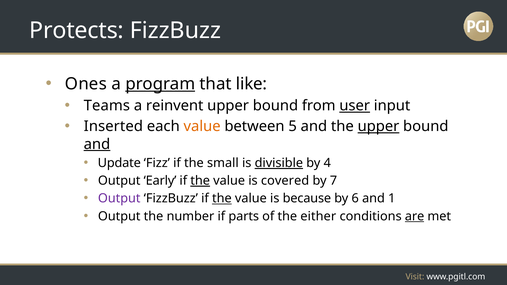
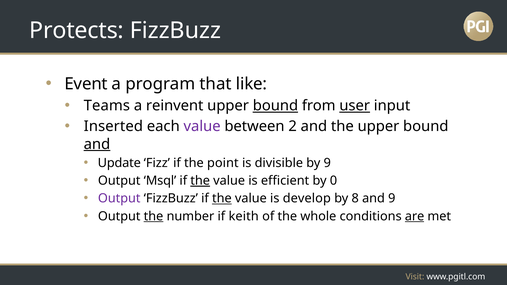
Ones: Ones -> Event
program underline: present -> none
bound at (275, 106) underline: none -> present
value at (202, 126) colour: orange -> purple
5: 5 -> 2
upper at (378, 126) underline: present -> none
small: small -> point
divisible underline: present -> none
by 4: 4 -> 9
Early: Early -> Msql
covered: covered -> efficient
7: 7 -> 0
because: because -> develop
6: 6 -> 8
and 1: 1 -> 9
the at (154, 216) underline: none -> present
parts: parts -> keith
either: either -> whole
